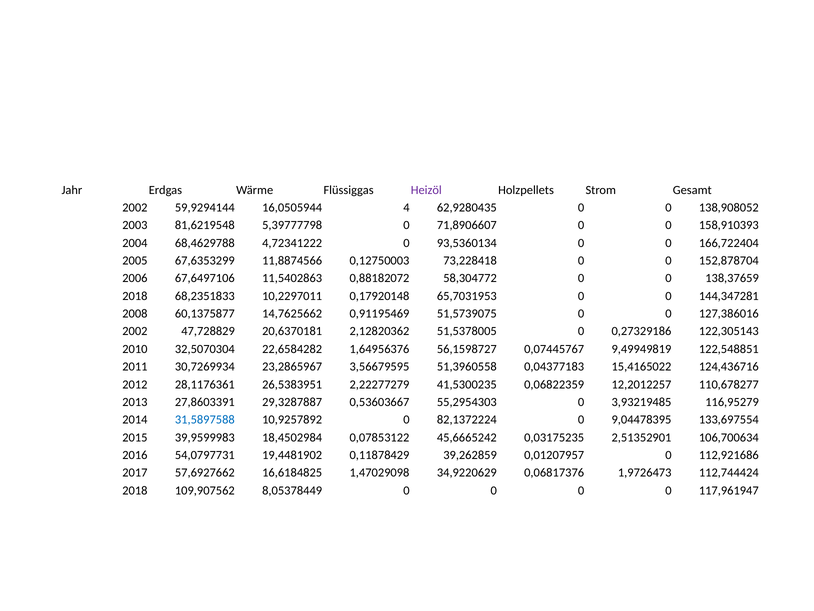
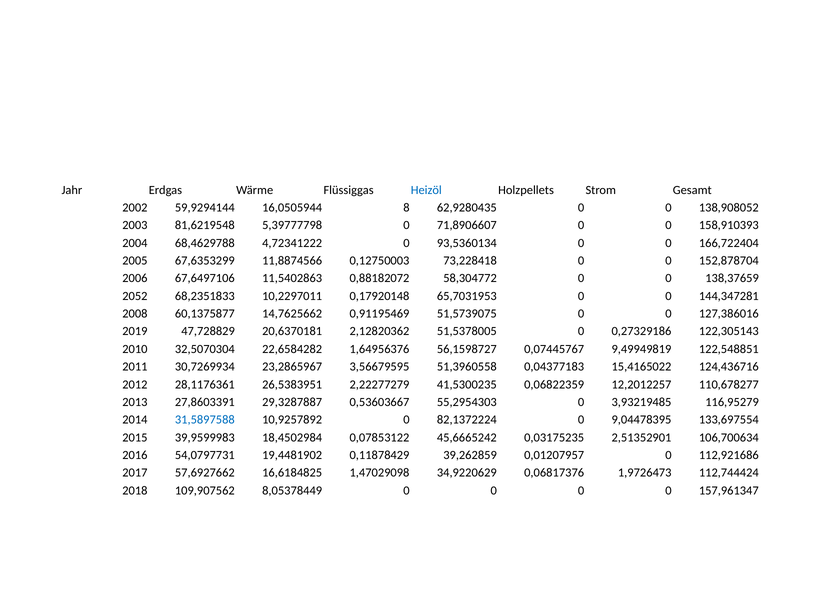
Heizöl colour: purple -> blue
4: 4 -> 8
2018 at (135, 296): 2018 -> 2052
2002 at (135, 331): 2002 -> 2019
117,961947: 117,961947 -> 157,961347
